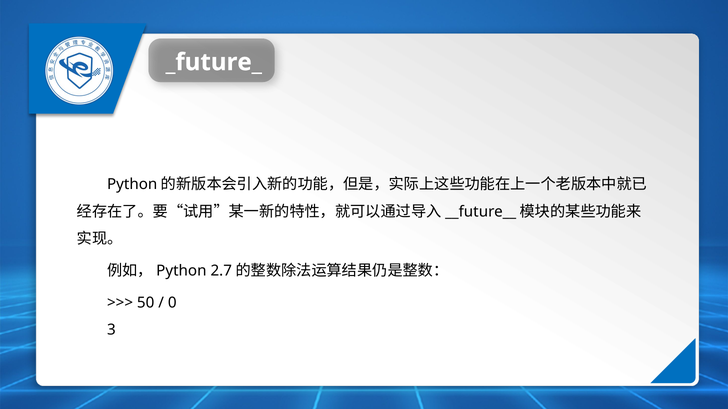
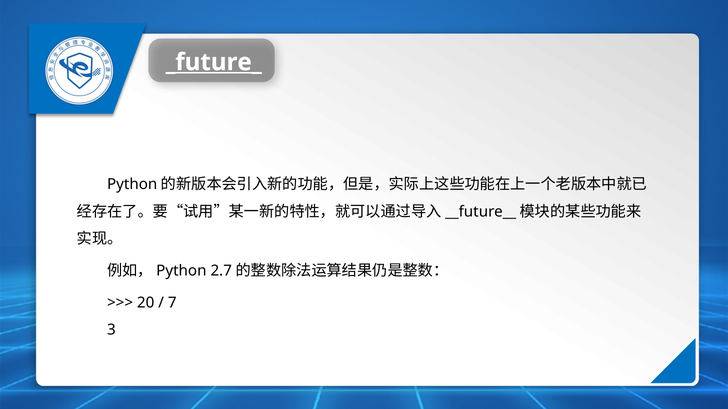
_future_ underline: none -> present
50: 50 -> 20
0: 0 -> 7
